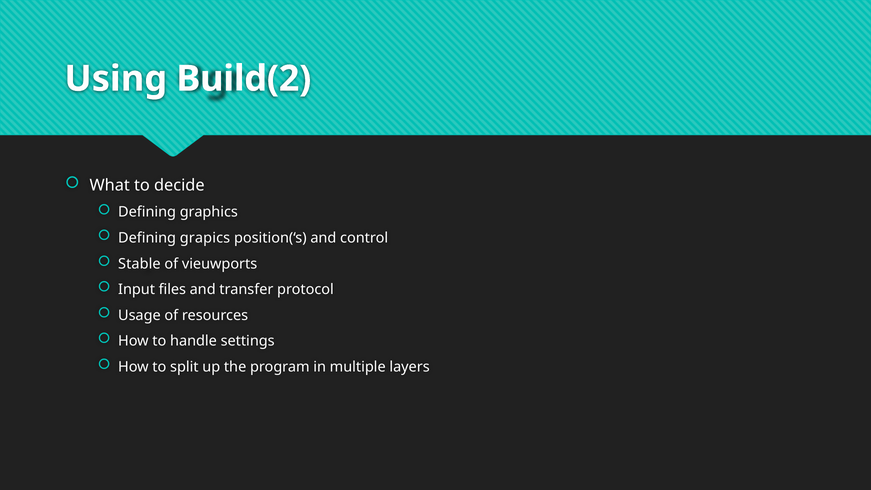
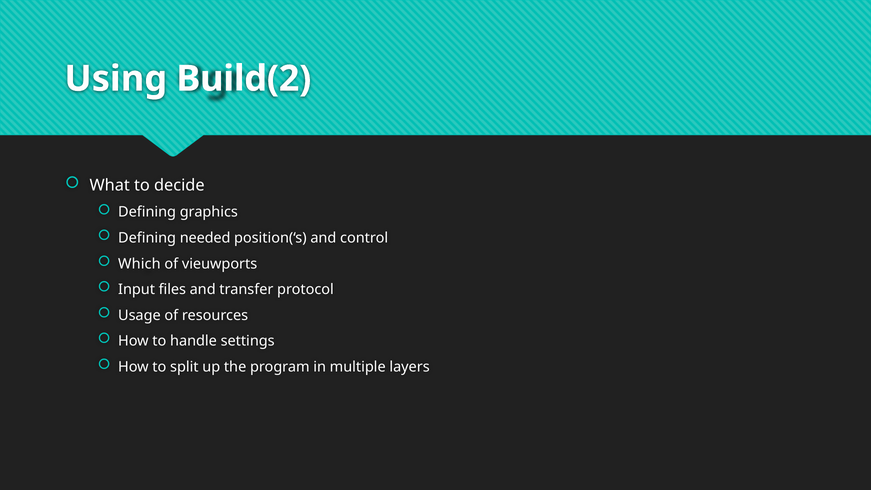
grapics: grapics -> needed
Stable: Stable -> Which
